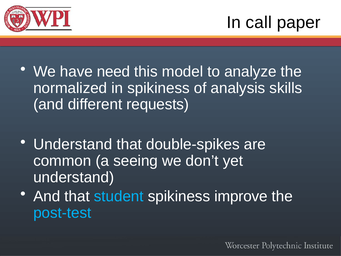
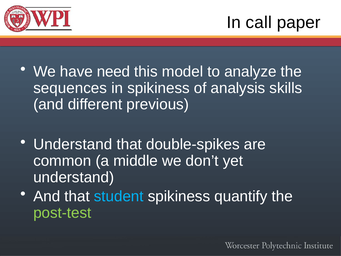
normalized: normalized -> sequences
requests: requests -> previous
seeing: seeing -> middle
improve: improve -> quantify
post-test colour: light blue -> light green
